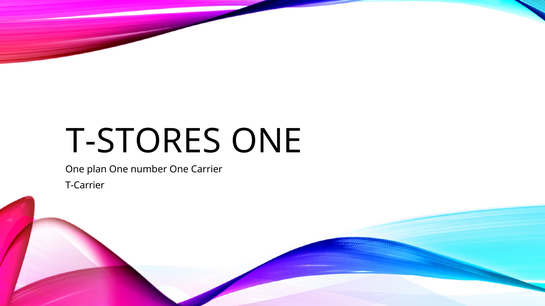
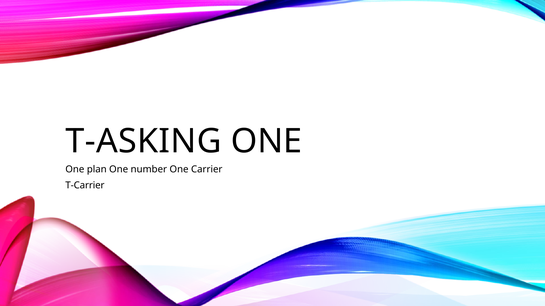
T-STORES: T-STORES -> T-ASKING
